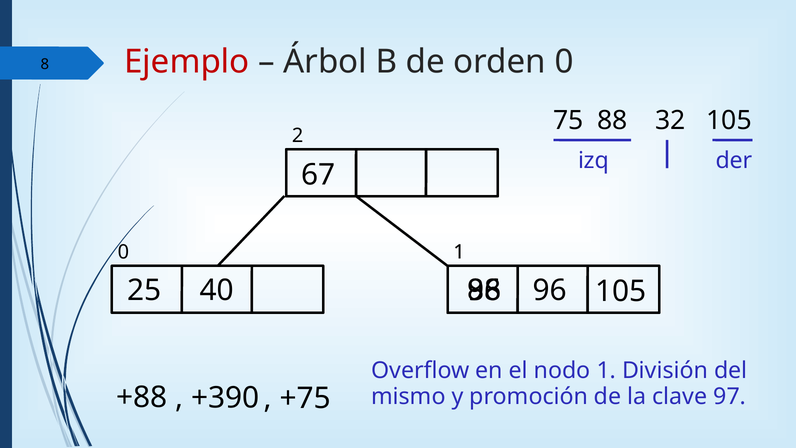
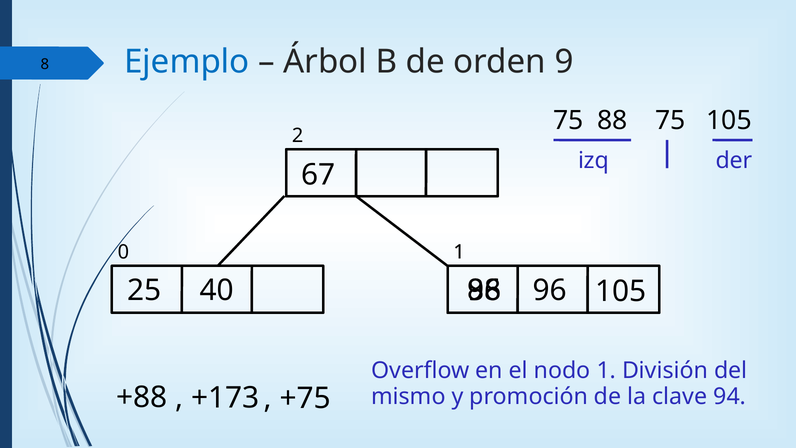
Ejemplo colour: red -> blue
orden 0: 0 -> 9
88 32: 32 -> 75
+390: +390 -> +173
97: 97 -> 94
